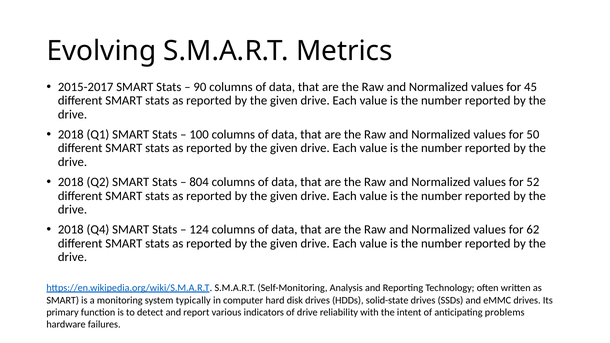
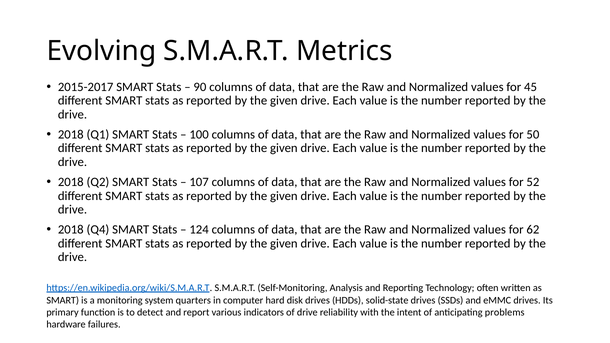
804: 804 -> 107
typically: typically -> quarters
